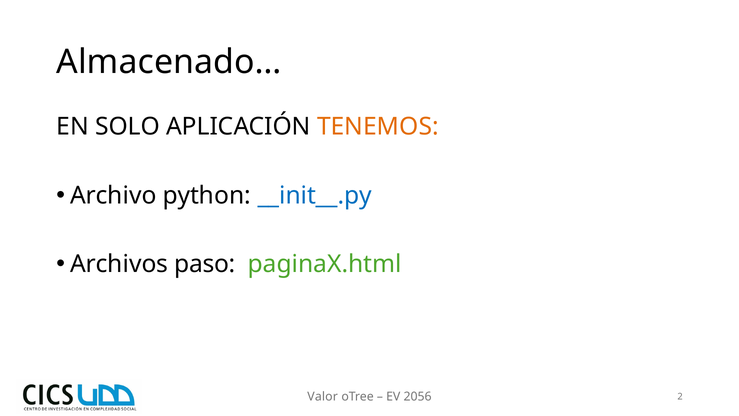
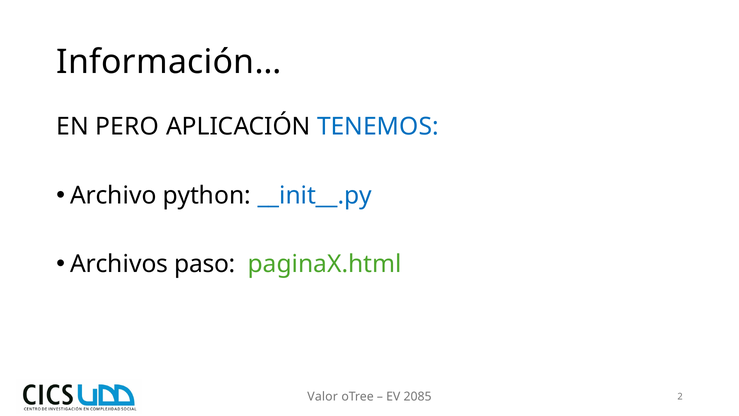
Almacenado…: Almacenado… -> Información…
SOLO: SOLO -> PERO
TENEMOS colour: orange -> blue
2056: 2056 -> 2085
